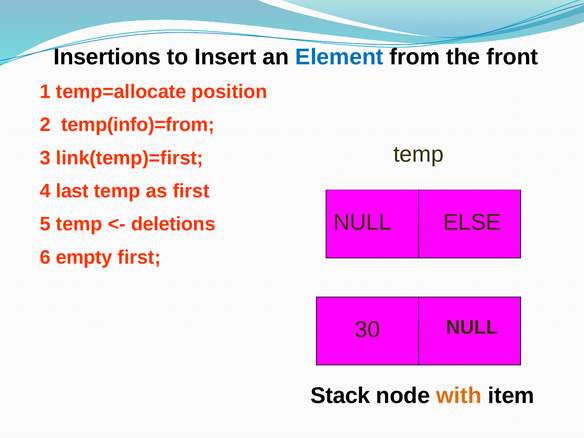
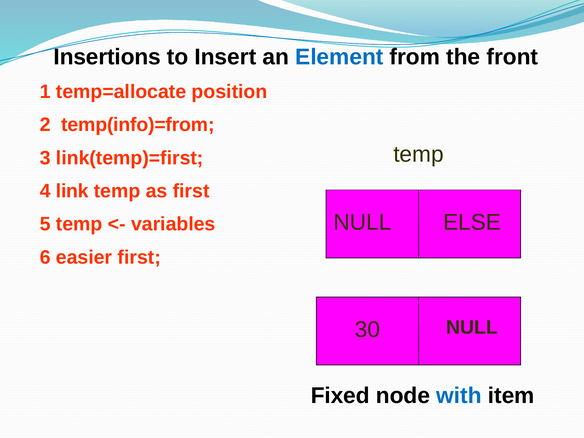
last: last -> link
deletions: deletions -> variables
empty: empty -> easier
Stack: Stack -> Fixed
with colour: orange -> blue
